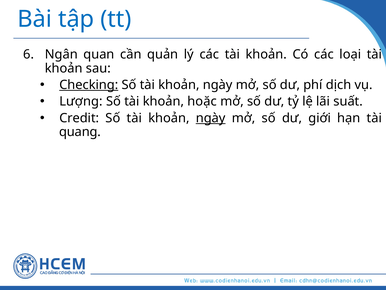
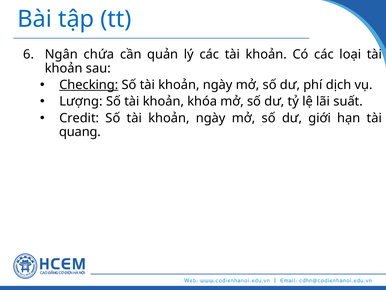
quan: quan -> chứa
hoặc: hoặc -> khóa
ngày at (211, 118) underline: present -> none
